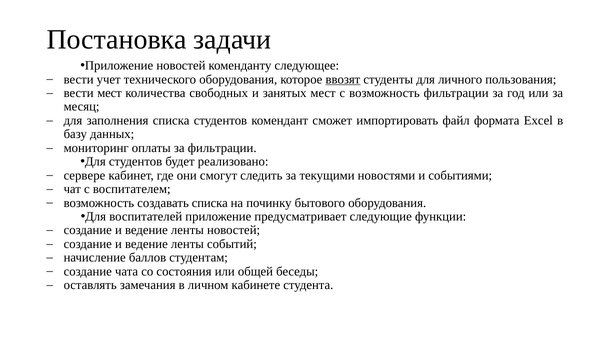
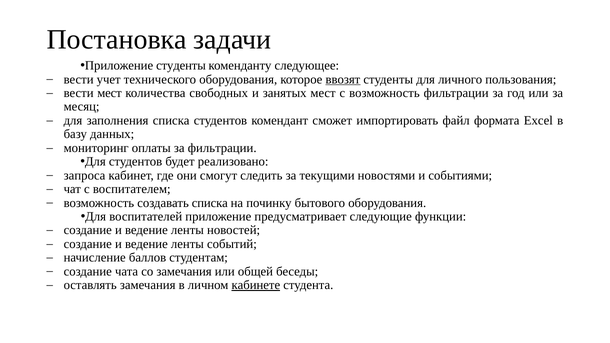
Приложение новостей: новостей -> студенты
сервере: сервере -> запроса
со состояния: состояния -> замечания
кабинете underline: none -> present
